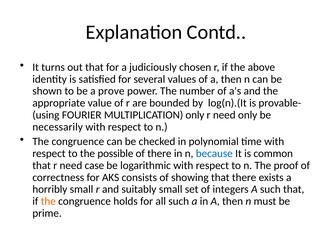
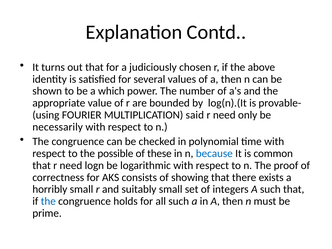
prove: prove -> which
MULTIPLICATION only: only -> said
of there: there -> these
case: case -> logn
the at (48, 201) colour: orange -> blue
